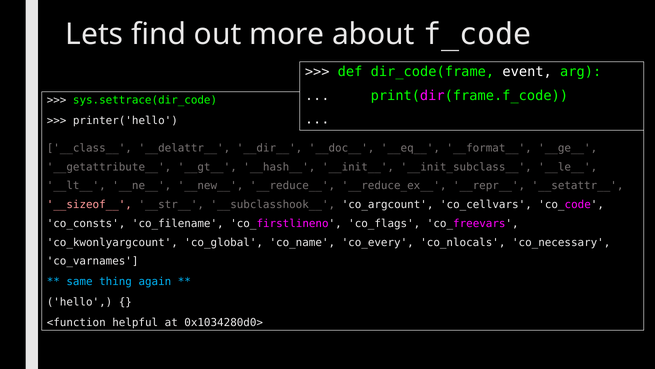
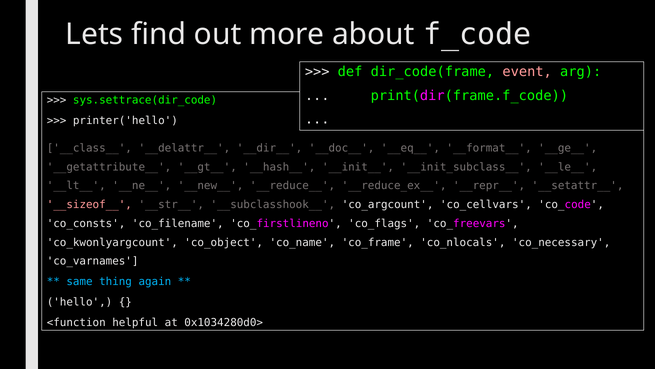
event colour: white -> pink
co_global: co_global -> co_object
co_every: co_every -> co_frame
